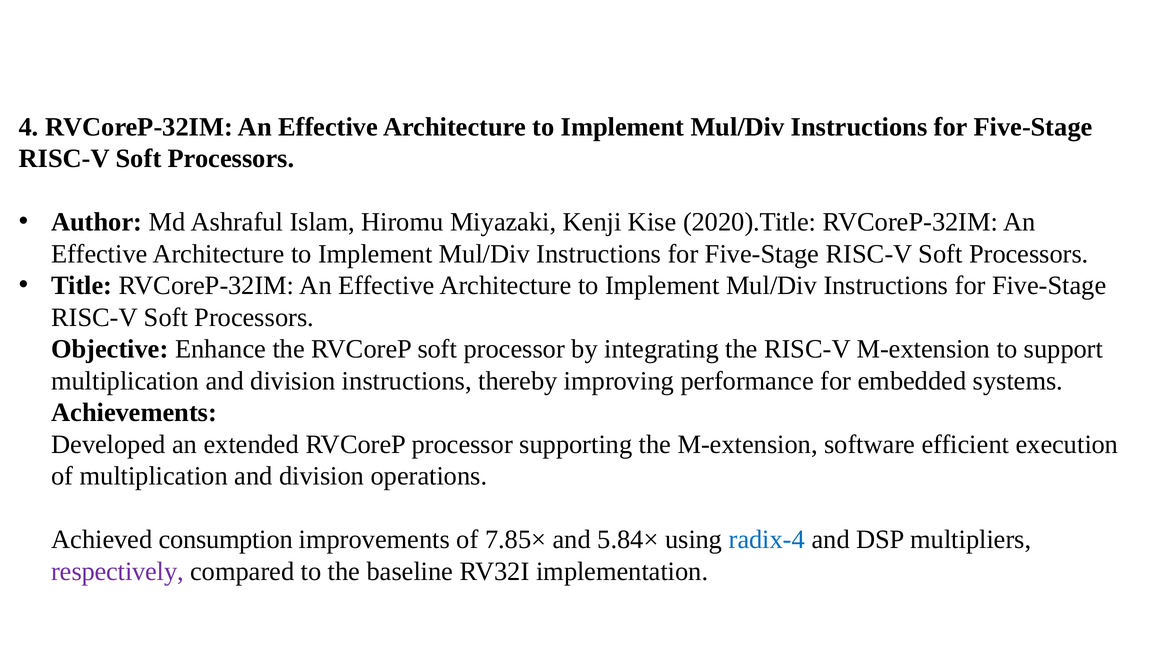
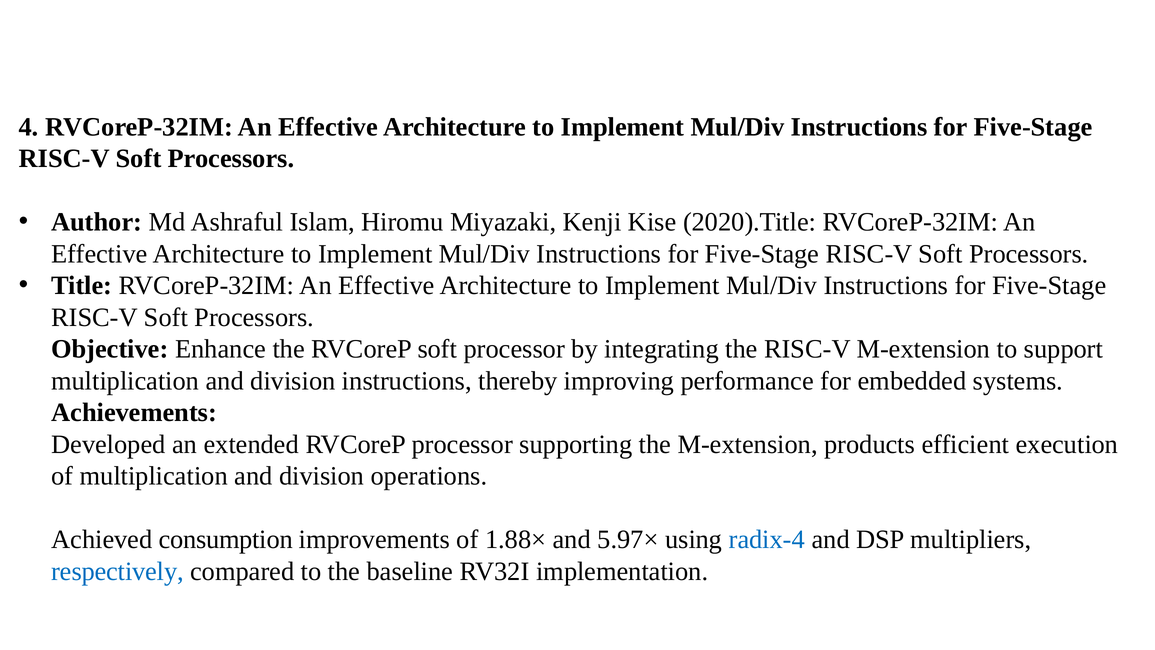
software: software -> products
7.85×: 7.85× -> 1.88×
5.84×: 5.84× -> 5.97×
respectively colour: purple -> blue
